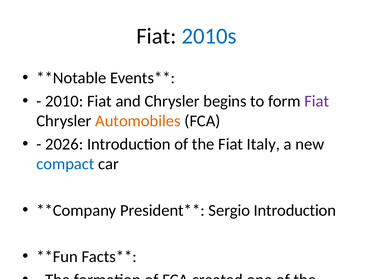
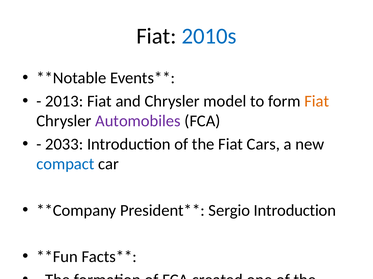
2010: 2010 -> 2013
begins: begins -> model
Fiat at (317, 101) colour: purple -> orange
Automobiles colour: orange -> purple
2026: 2026 -> 2033
Italy: Italy -> Cars
